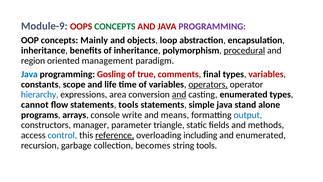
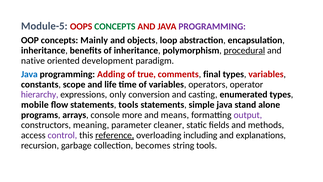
Module-9: Module-9 -> Module-5
region: region -> native
management: management -> development
Gosling: Gosling -> Adding
operators underline: present -> none
hierarchy colour: blue -> purple
area: area -> only
and at (179, 94) underline: present -> none
cannot: cannot -> mobile
write: write -> more
output colour: blue -> purple
manager: manager -> meaning
triangle: triangle -> cleaner
control colour: blue -> purple
and enumerated: enumerated -> explanations
